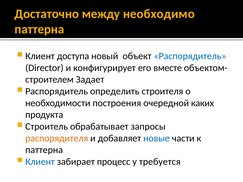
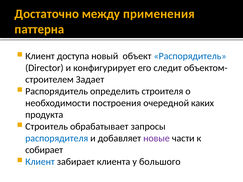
необходимо: необходимо -> применения
вместе: вместе -> следит
распорядителя colour: orange -> blue
новые colour: blue -> purple
паттерна at (44, 150): паттерна -> собирает
процесс: процесс -> клиента
требуется: требуется -> большого
